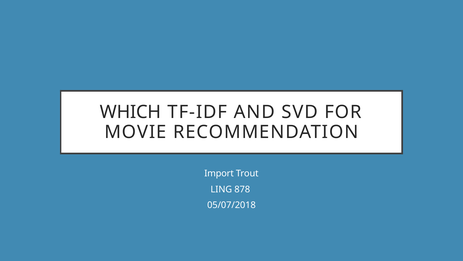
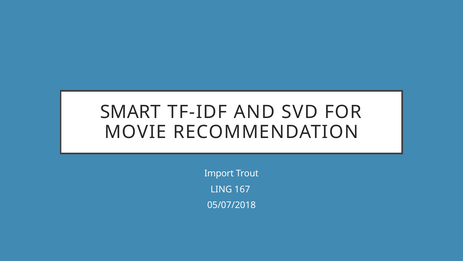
WHICH: WHICH -> SMART
878: 878 -> 167
